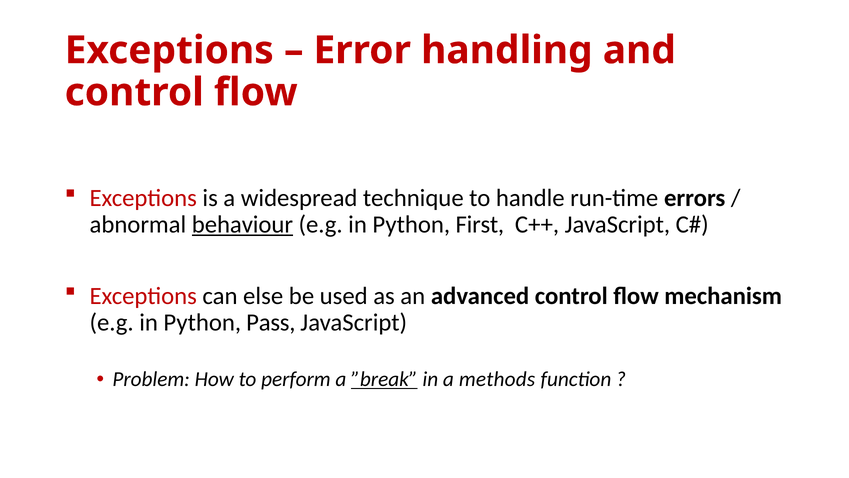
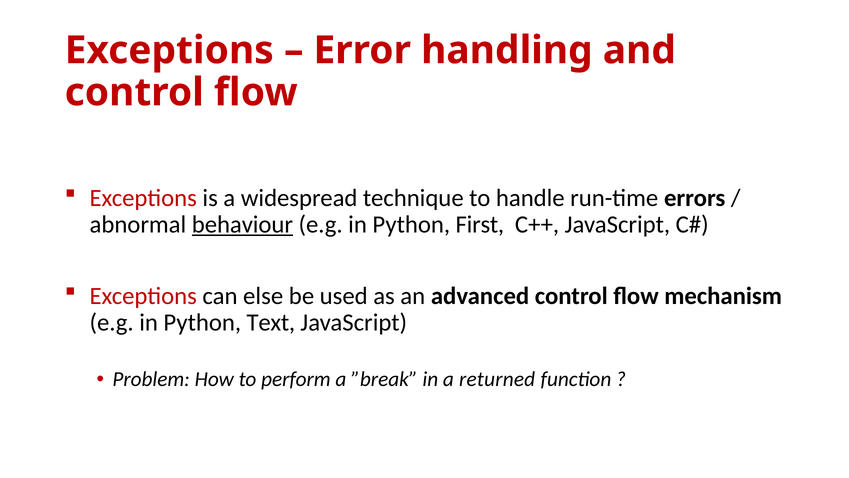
Pass: Pass -> Text
”break underline: present -> none
methods: methods -> returned
